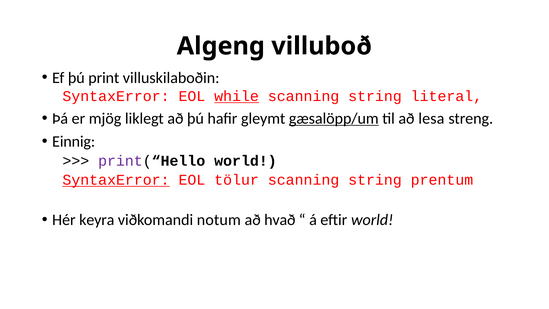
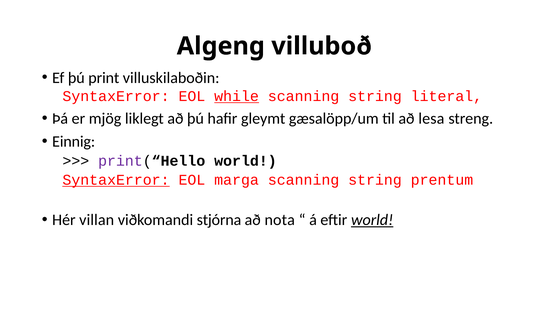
gæsalöpp/um underline: present -> none
tölur: tölur -> marga
keyra: keyra -> villan
notum: notum -> stjórna
hvað: hvað -> nota
world at (372, 220) underline: none -> present
